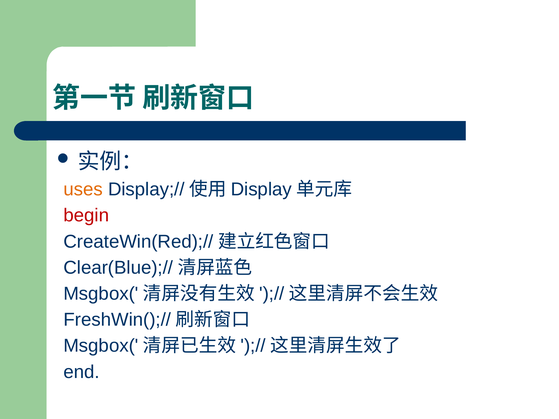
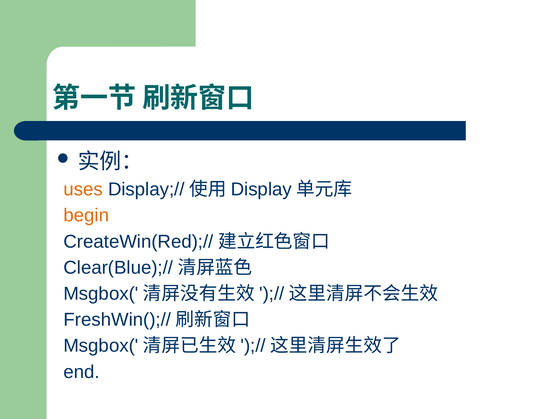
begin colour: red -> orange
